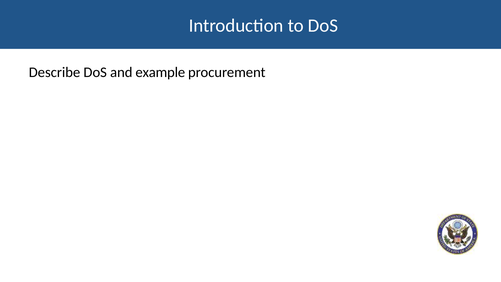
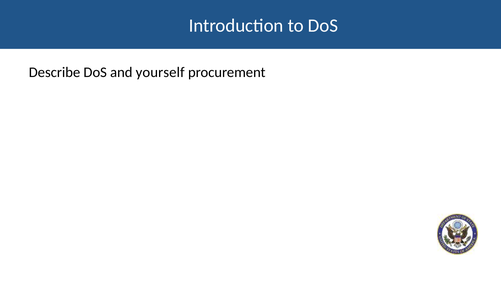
example: example -> yourself
